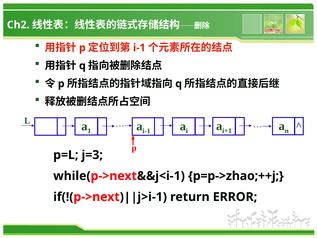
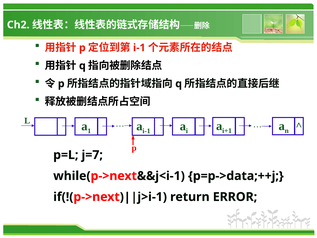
j=3: j=3 -> j=7
p=p->zhao;++j: p=p->zhao;++j -> p=p->data;++j
